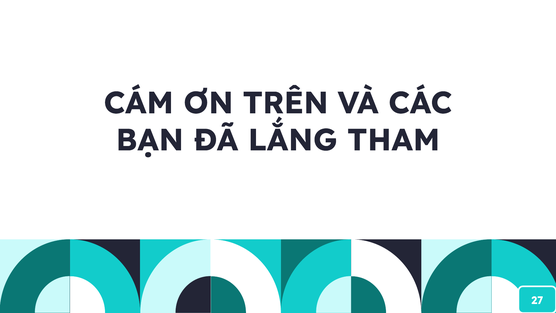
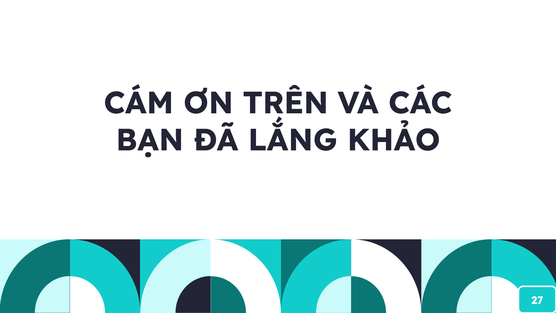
THAM: THAM -> KHẢO
